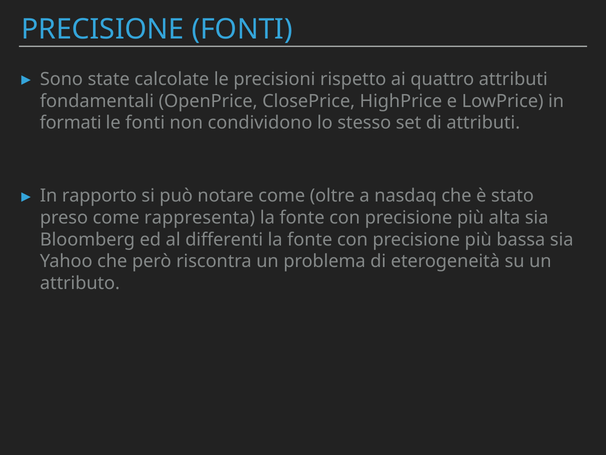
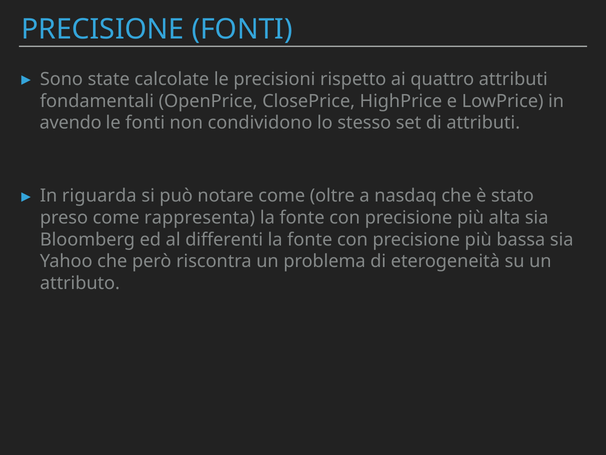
formati: formati -> avendo
rapporto: rapporto -> riguarda
